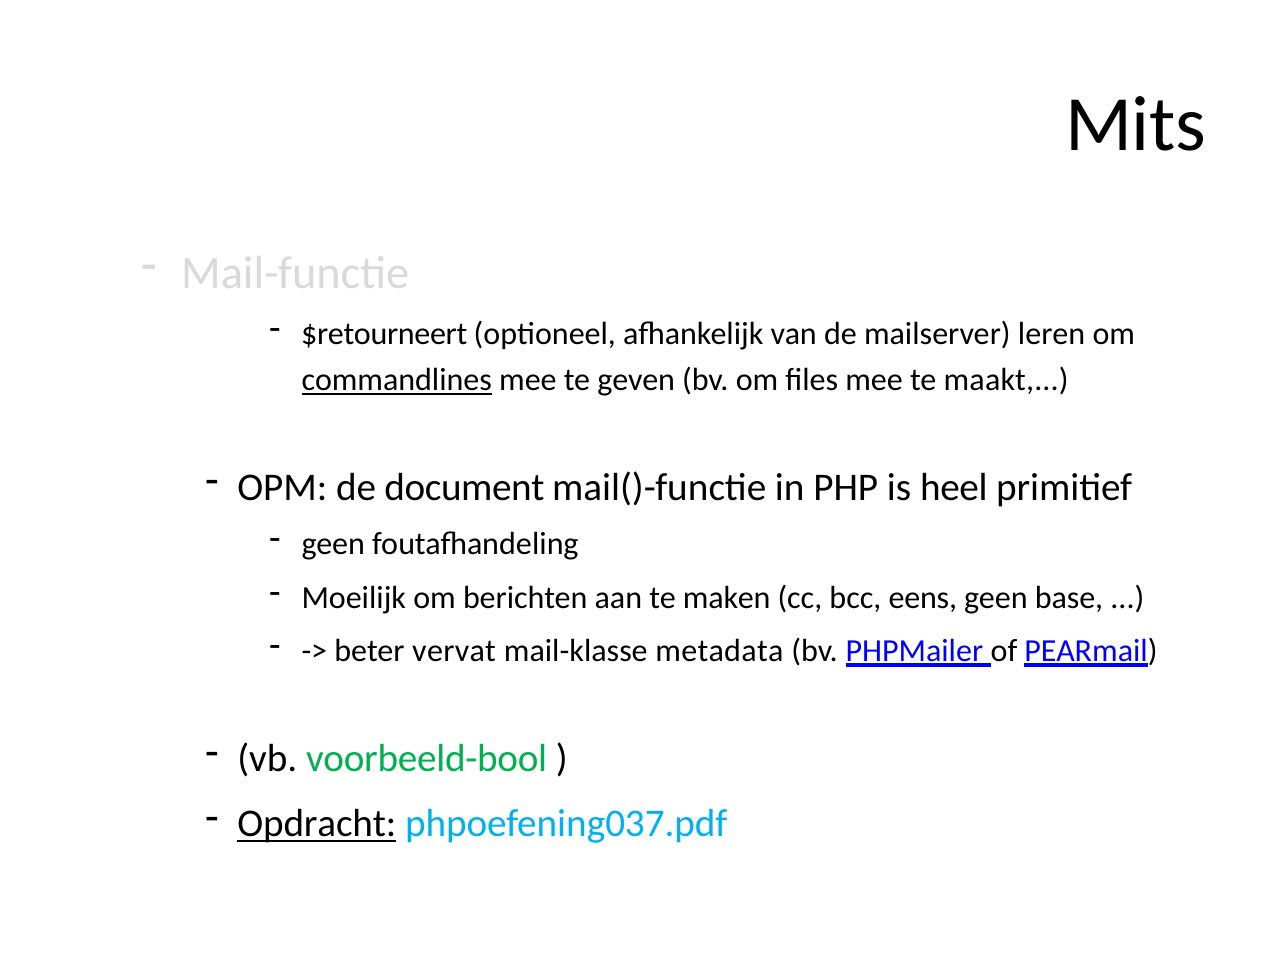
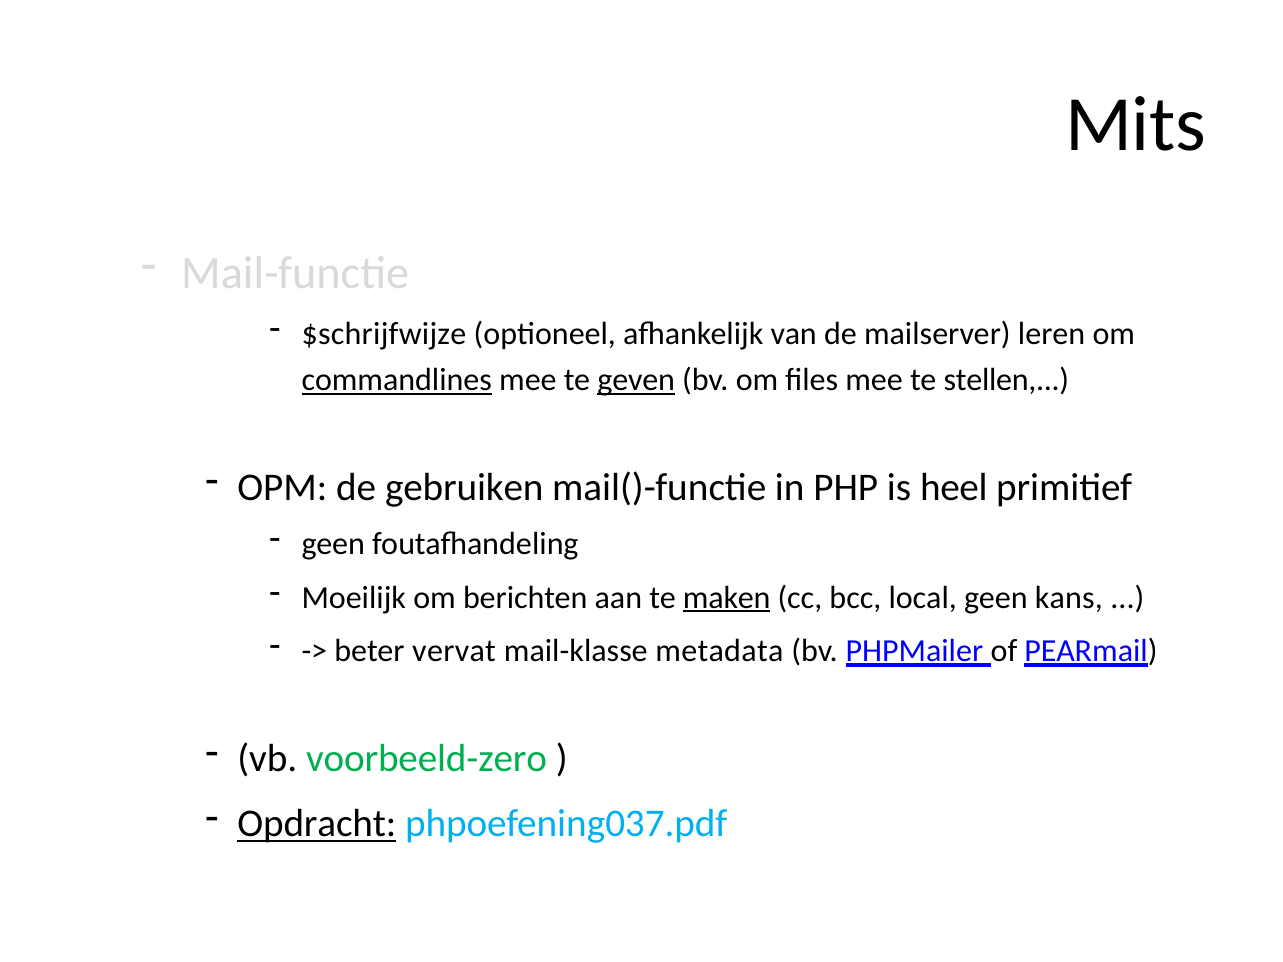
$retourneert: $retourneert -> $schrijfwijze
geven underline: none -> present
maakt: maakt -> stellen
document: document -> gebruiken
maken underline: none -> present
eens: eens -> local
base: base -> kans
voorbeeld-bool: voorbeeld-bool -> voorbeeld-zero
